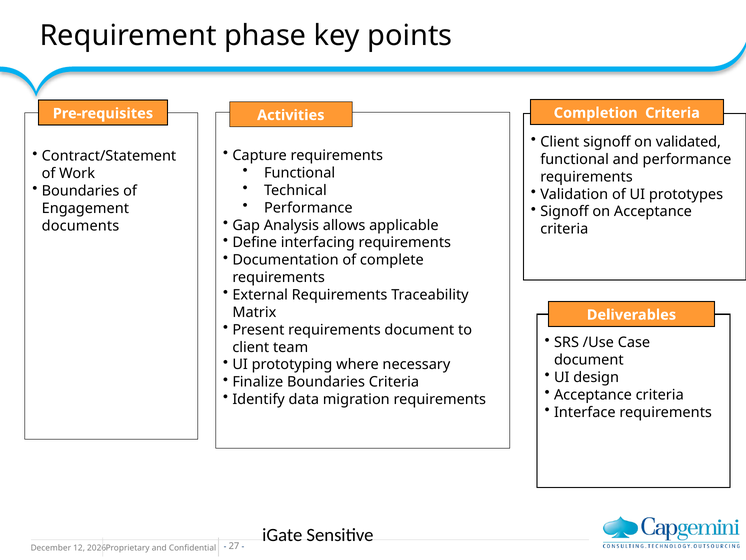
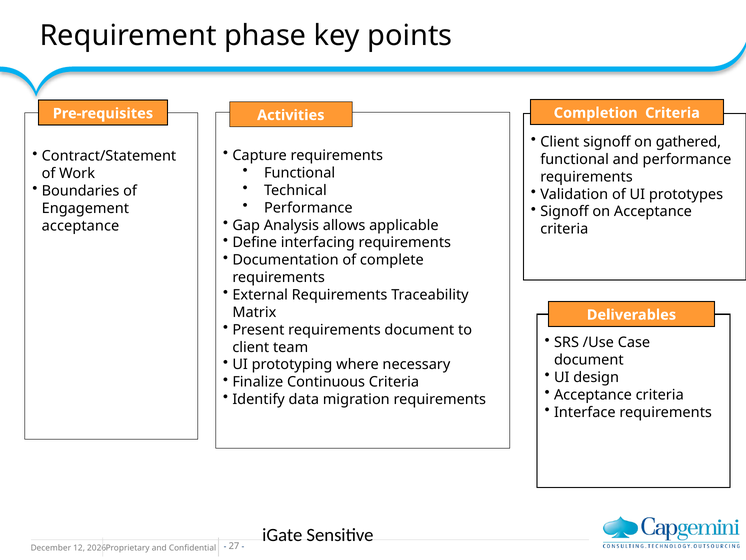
validated: validated -> gathered
documents at (80, 226): documents -> acceptance
Finalize Boundaries: Boundaries -> Continuous
